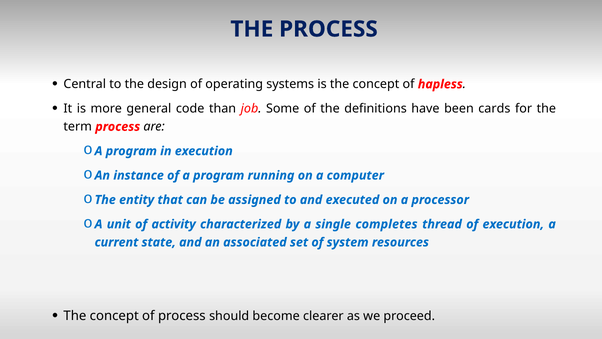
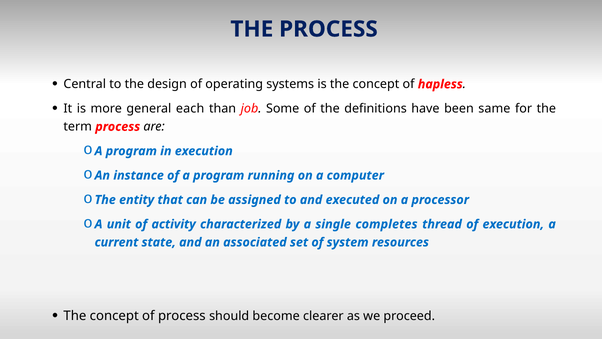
code: code -> each
cards: cards -> same
